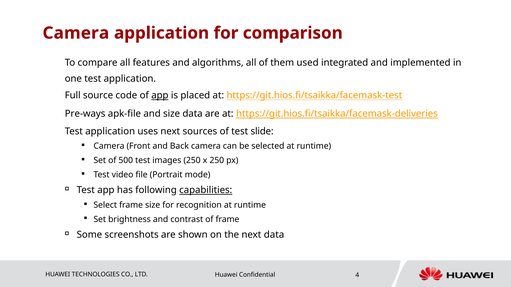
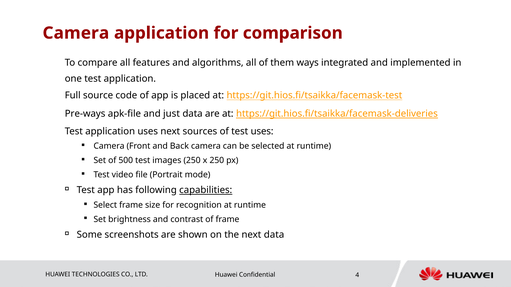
used: used -> ways
app at (160, 96) underline: present -> none
and size: size -> just
test slide: slide -> uses
